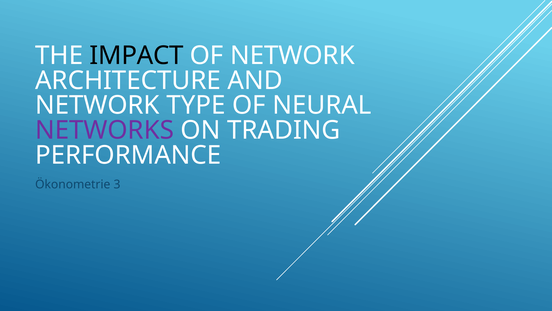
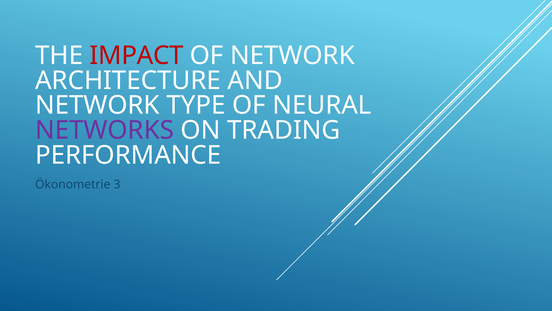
IMPACT colour: black -> red
